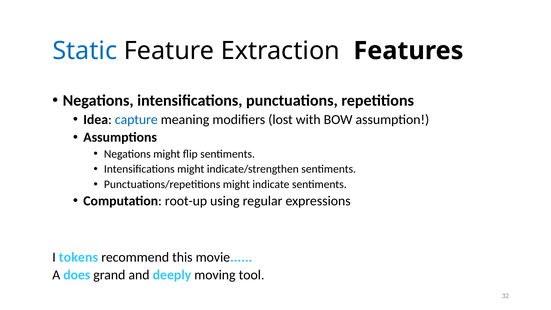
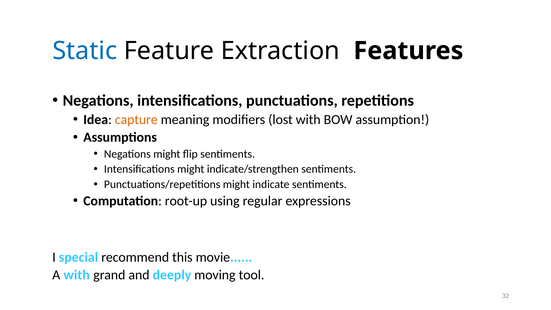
capture colour: blue -> orange
tokens: tokens -> special
A does: does -> with
